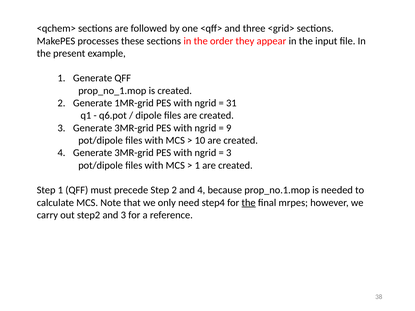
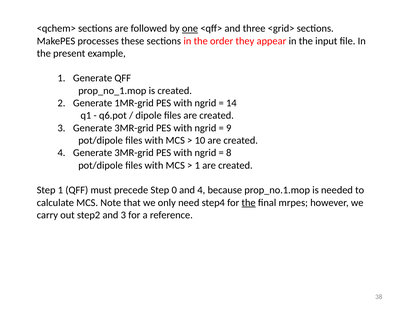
one underline: none -> present
31: 31 -> 14
3 at (229, 153): 3 -> 8
Step 2: 2 -> 0
